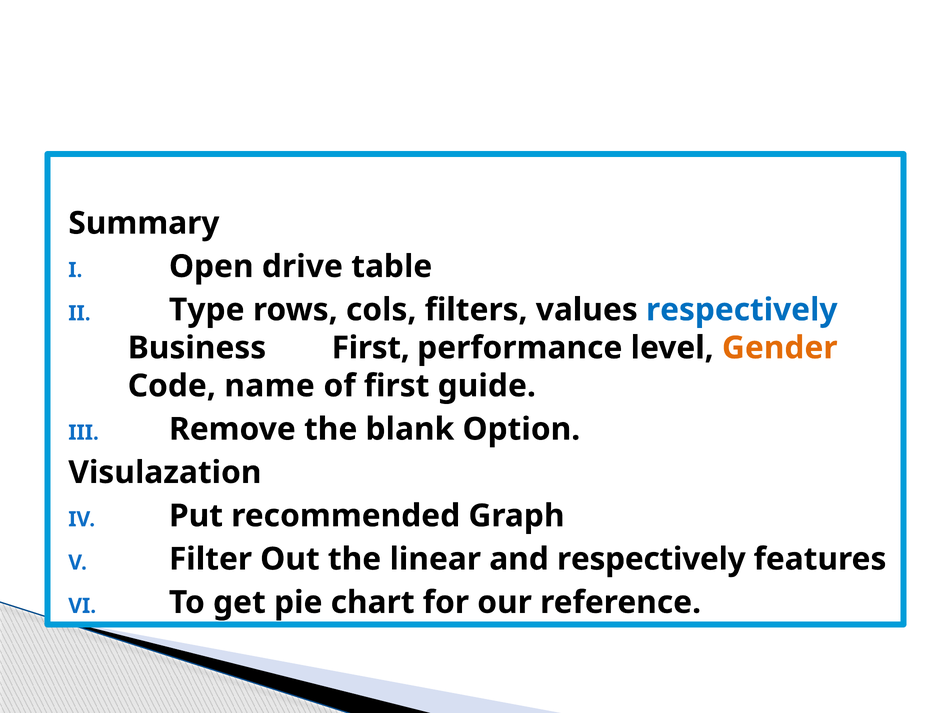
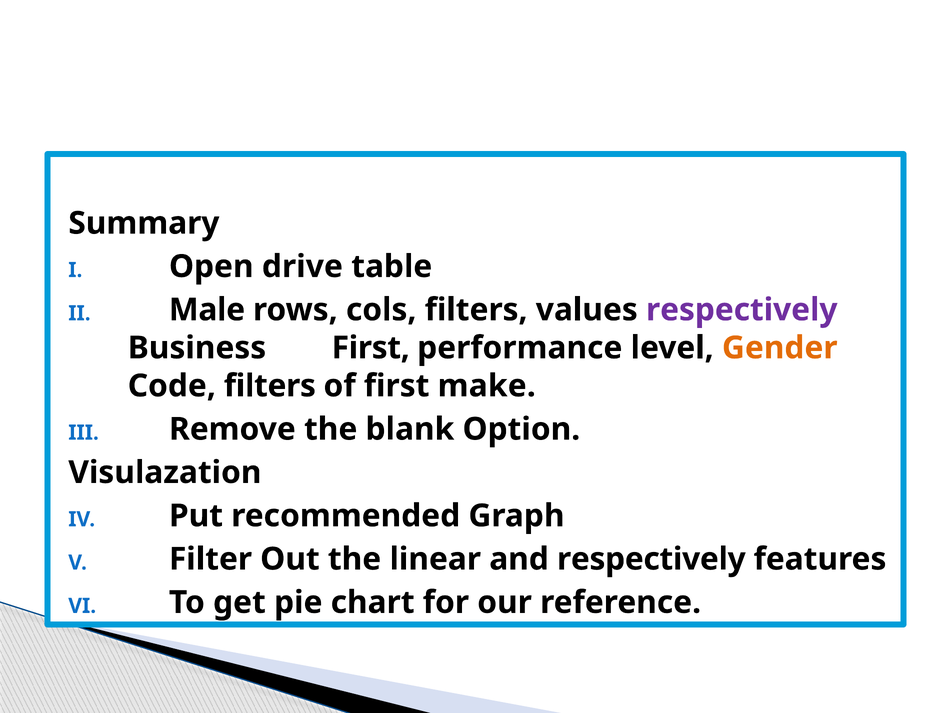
Type: Type -> Male
respectively at (742, 310) colour: blue -> purple
Code name: name -> filters
guide: guide -> make
